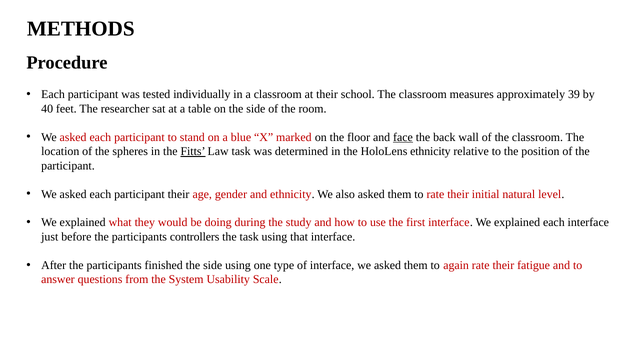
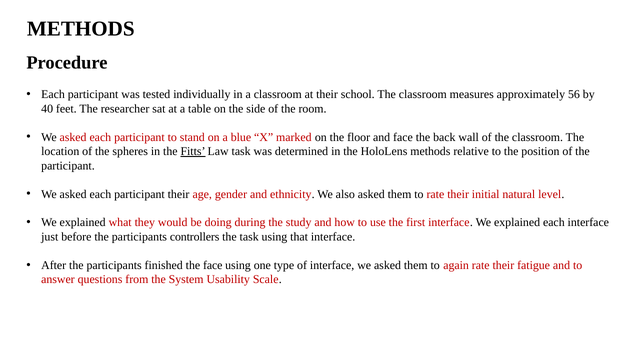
39: 39 -> 56
face at (403, 137) underline: present -> none
HoloLens ethnicity: ethnicity -> methods
finished the side: side -> face
